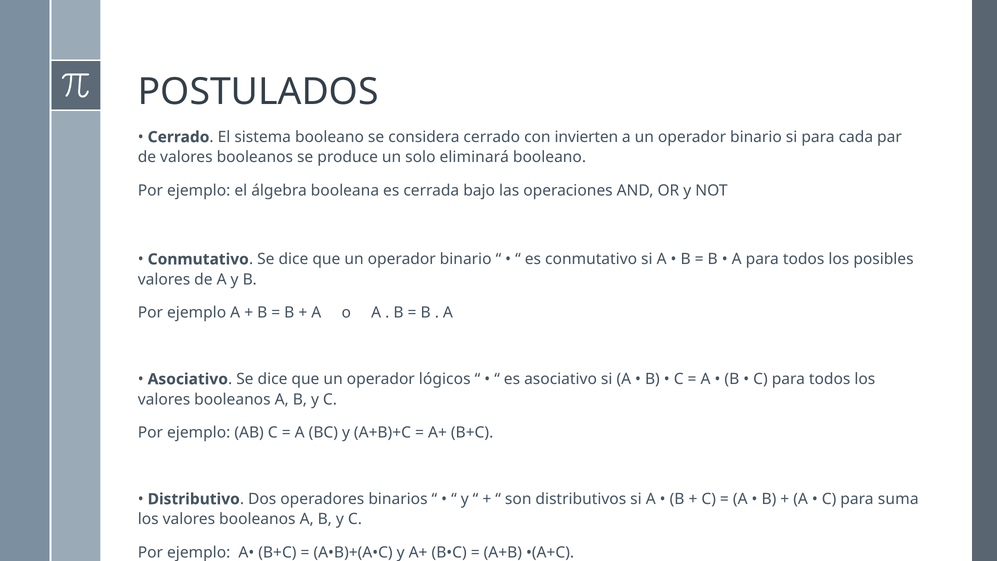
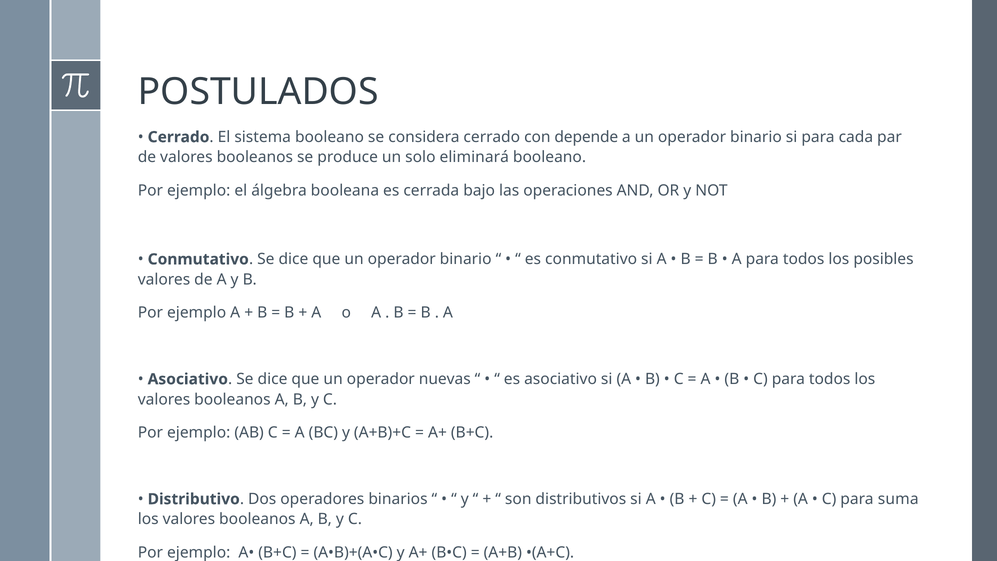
invierten: invierten -> depende
lógicos: lógicos -> nuevas
